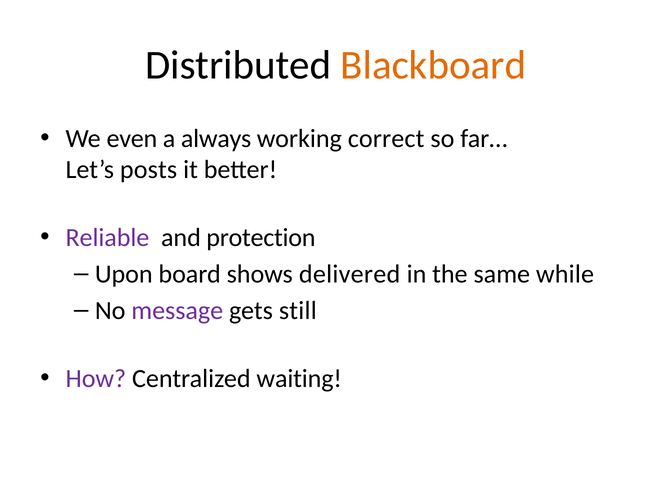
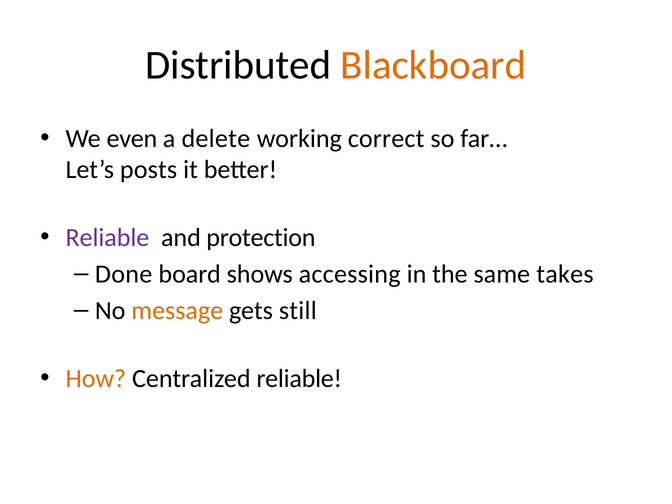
always: always -> delete
Upon: Upon -> Done
delivered: delivered -> accessing
while: while -> takes
message colour: purple -> orange
How colour: purple -> orange
Centralized waiting: waiting -> reliable
